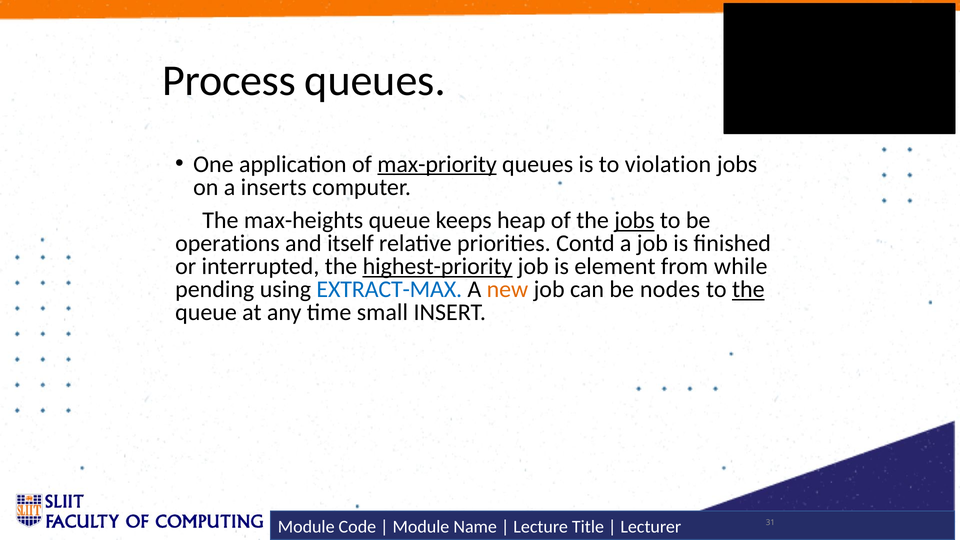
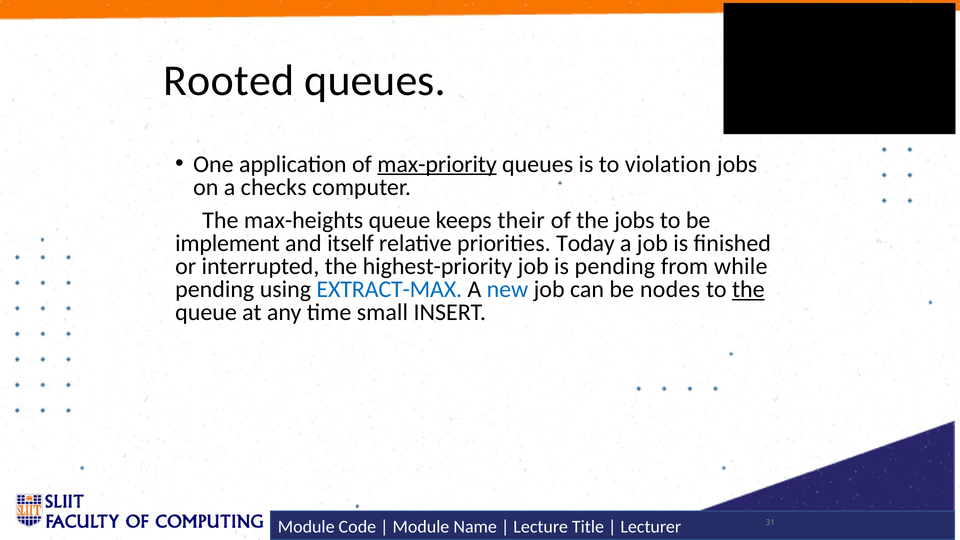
Process: Process -> Rooted
inserts: inserts -> checks
heap: heap -> their
jobs at (634, 220) underline: present -> none
operations: operations -> implement
Contd: Contd -> Today
highest-priority underline: present -> none
is element: element -> pending
new colour: orange -> blue
